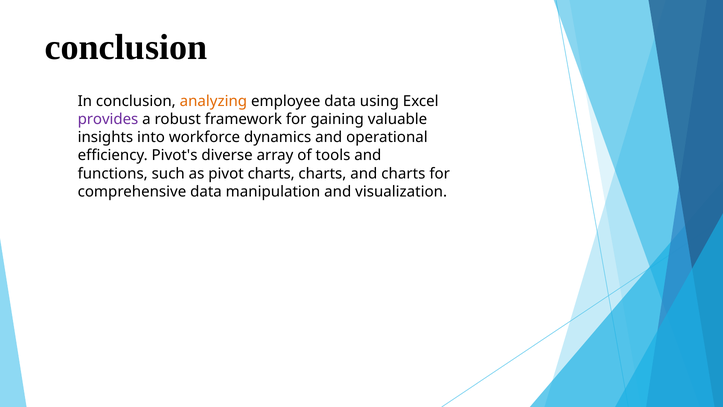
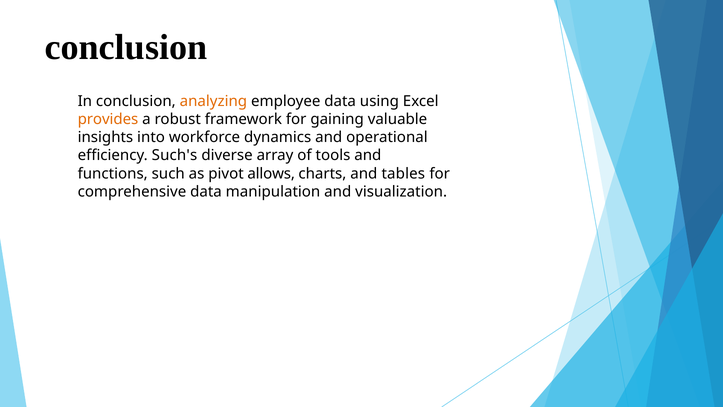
provides colour: purple -> orange
Pivot's: Pivot's -> Such's
pivot charts: charts -> allows
and charts: charts -> tables
